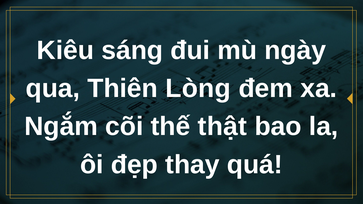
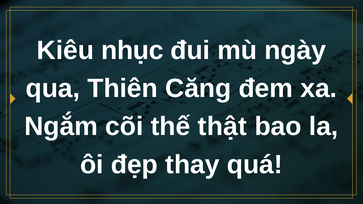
sáng: sáng -> nhục
Lòng: Lòng -> Căng
